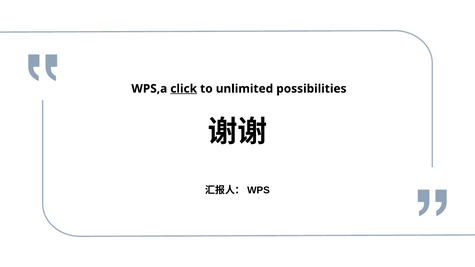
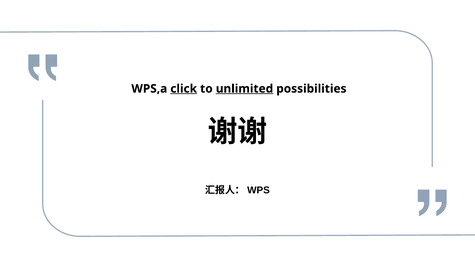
unlimited underline: none -> present
